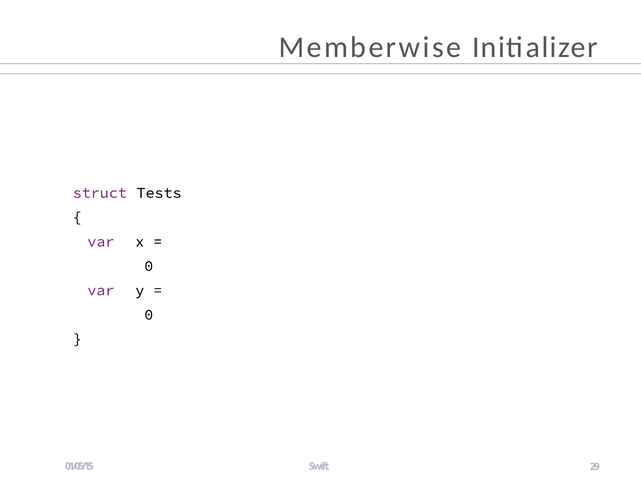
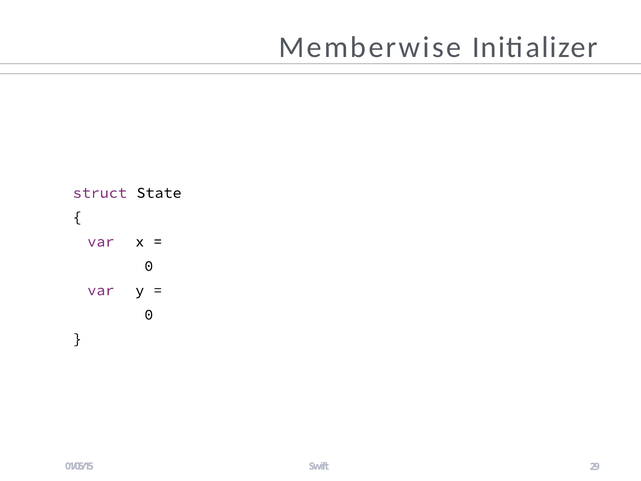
Tests: Tests -> State
